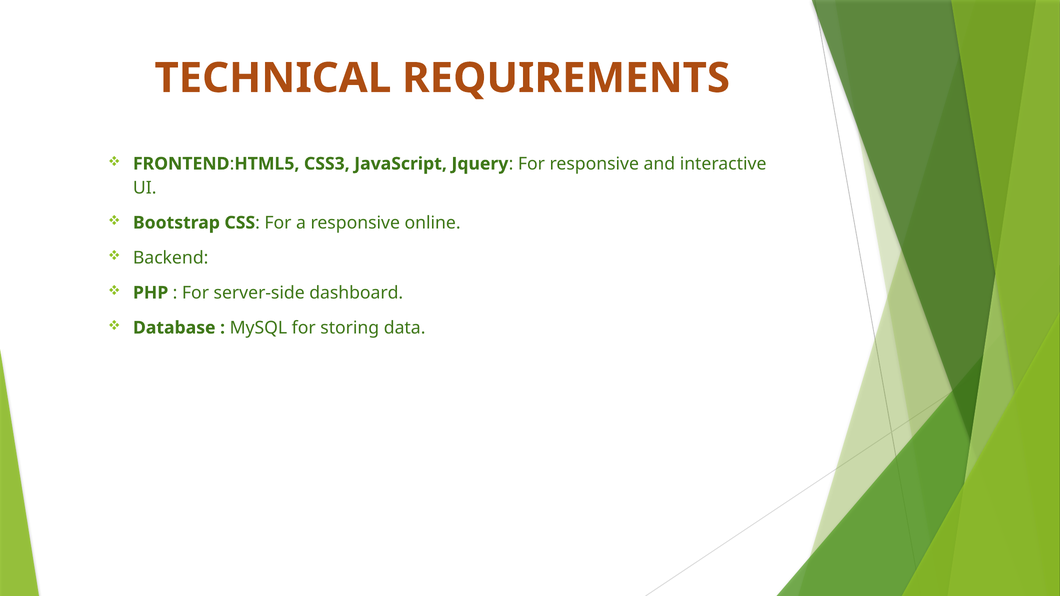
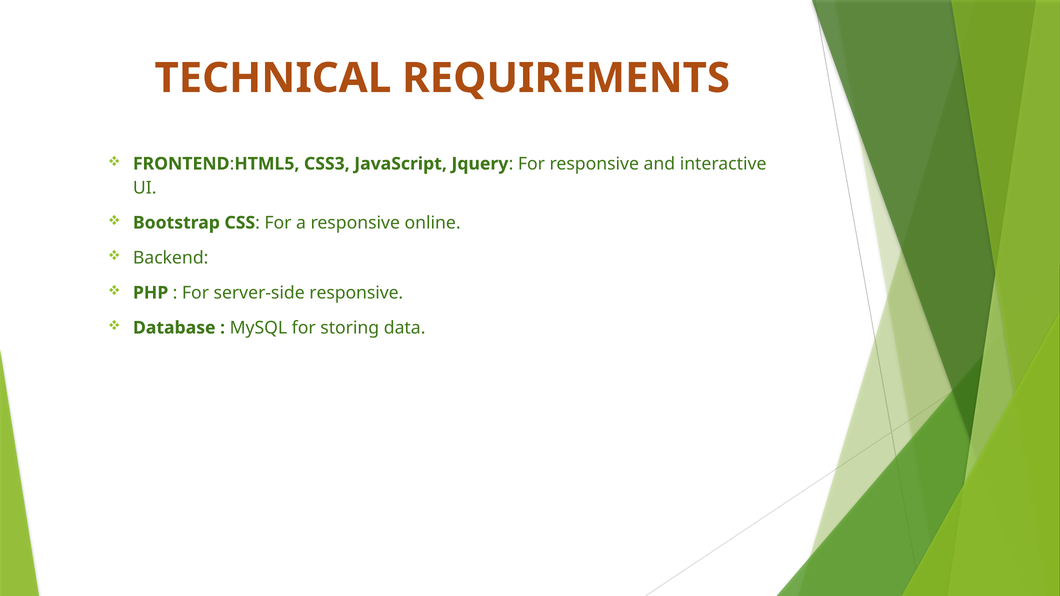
server-side dashboard: dashboard -> responsive
